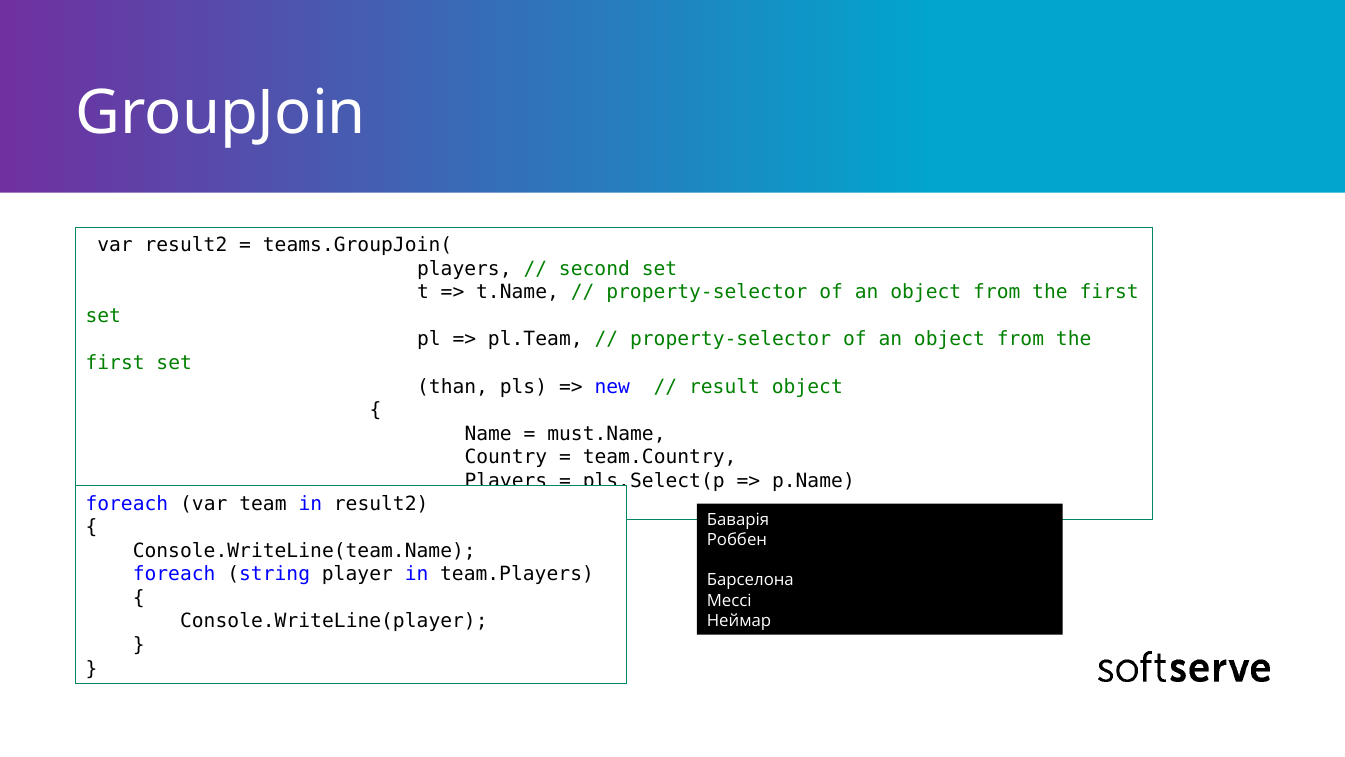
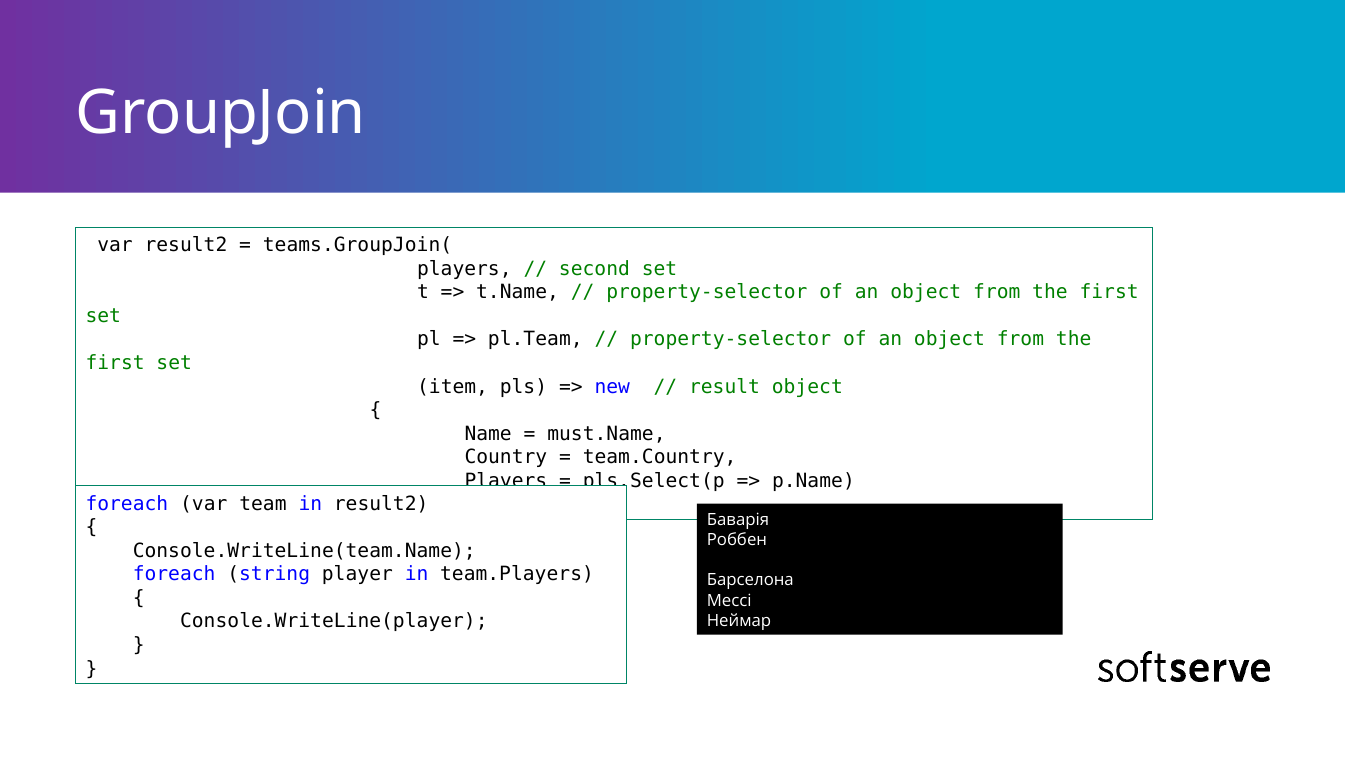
than: than -> item
